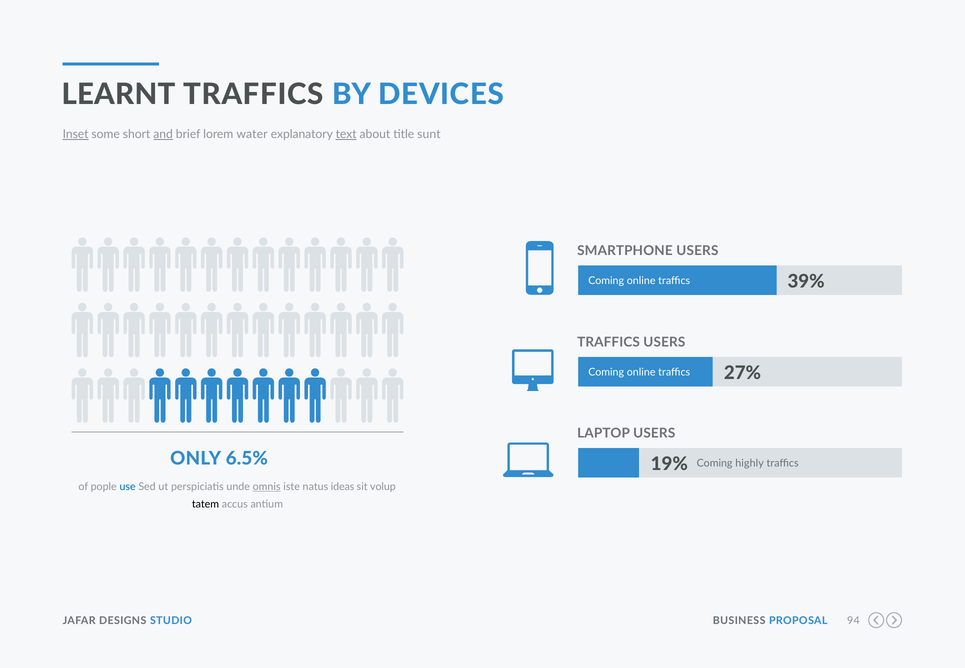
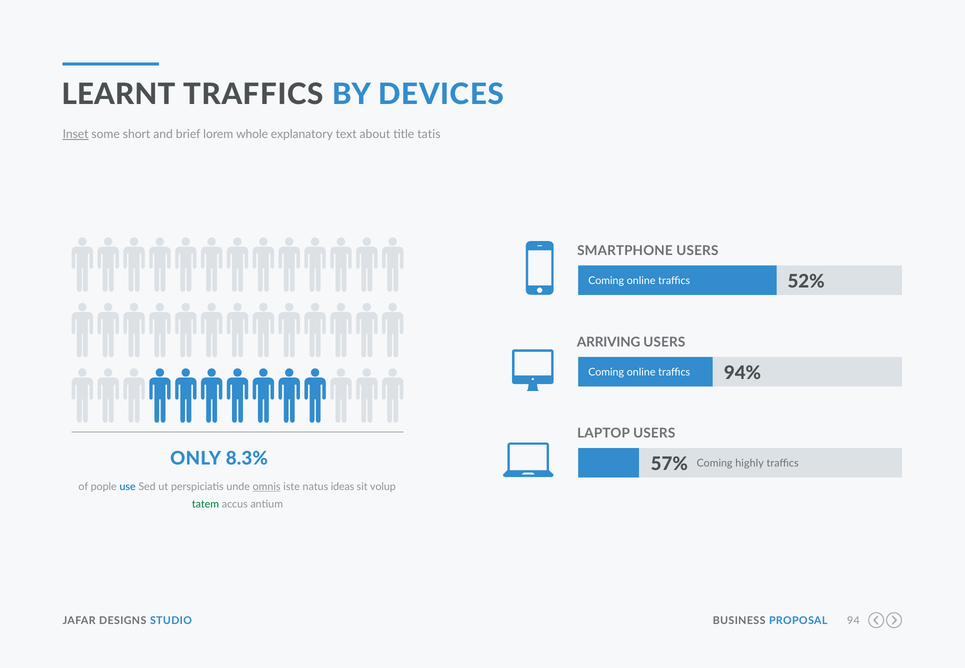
and underline: present -> none
water: water -> whole
text underline: present -> none
sunt: sunt -> tatis
39%: 39% -> 52%
TRAFFICS at (609, 342): TRAFFICS -> ARRIVING
27%: 27% -> 94%
6.5%: 6.5% -> 8.3%
19%: 19% -> 57%
tatem colour: black -> green
